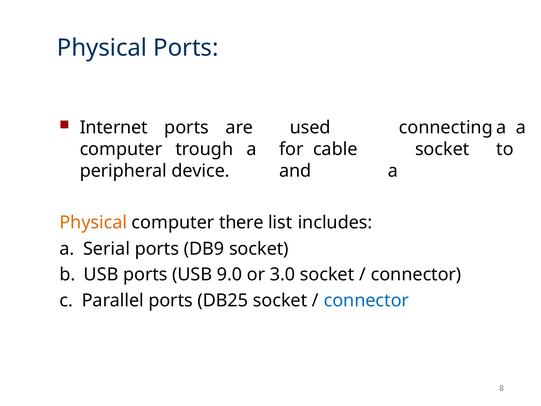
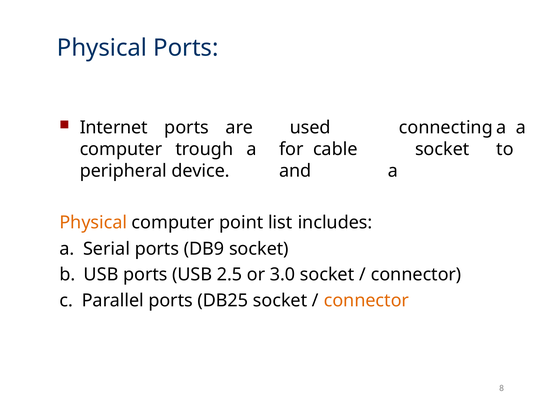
there: there -> point
9.0: 9.0 -> 2.5
connector at (366, 300) colour: blue -> orange
